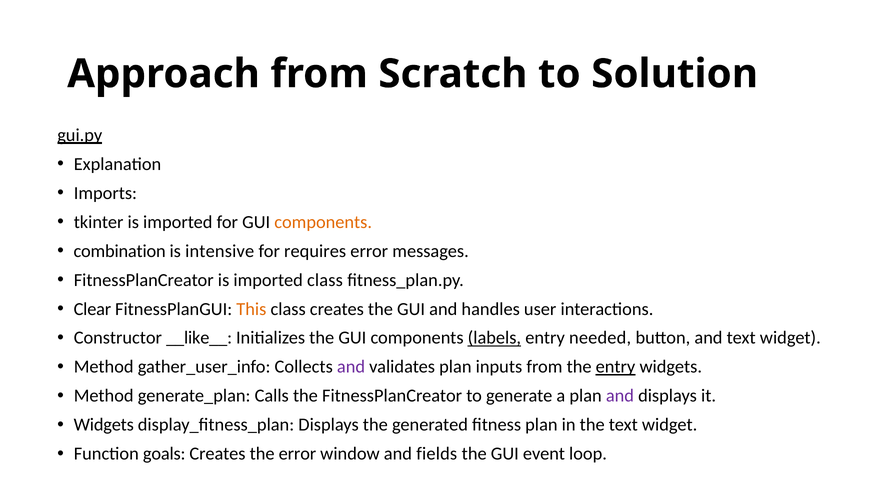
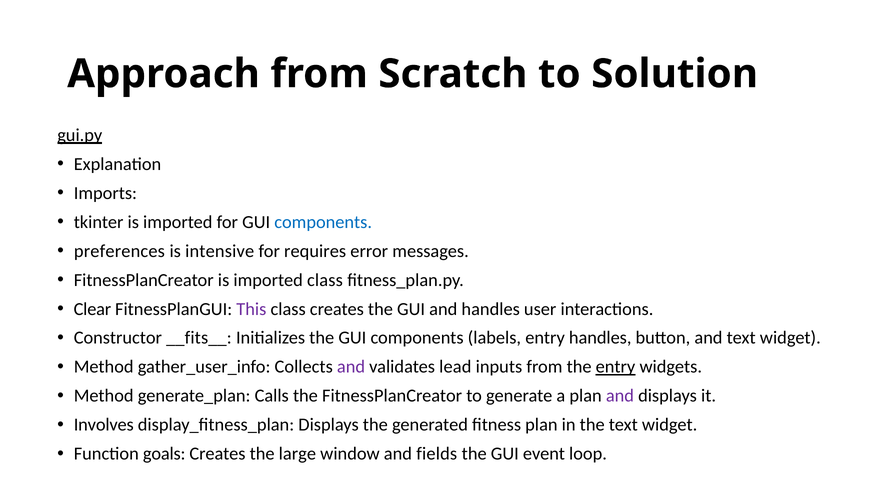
components at (323, 222) colour: orange -> blue
combination: combination -> preferences
This colour: orange -> purple
__like__: __like__ -> __fits__
labels underline: present -> none
entry needed: needed -> handles
validates plan: plan -> lead
Widgets at (104, 425): Widgets -> Involves
the error: error -> large
